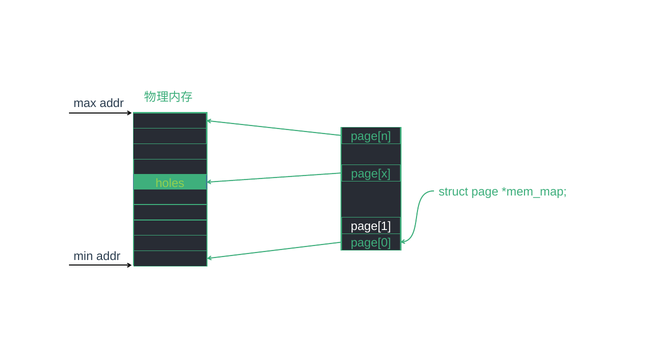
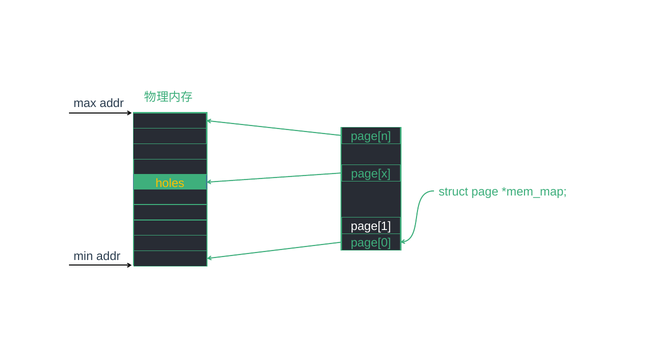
holes colour: light green -> yellow
